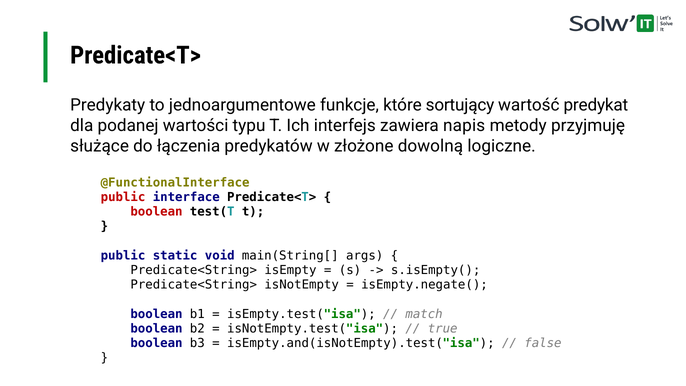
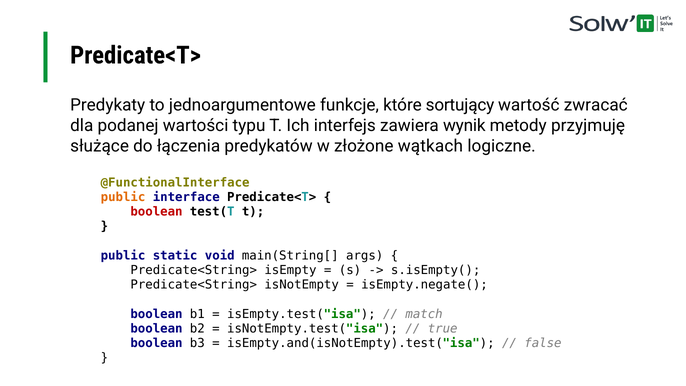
predykat: predykat -> zwracać
napis: napis -> wynik
dowolną: dowolną -> wątkach
public at (123, 197) colour: red -> orange
